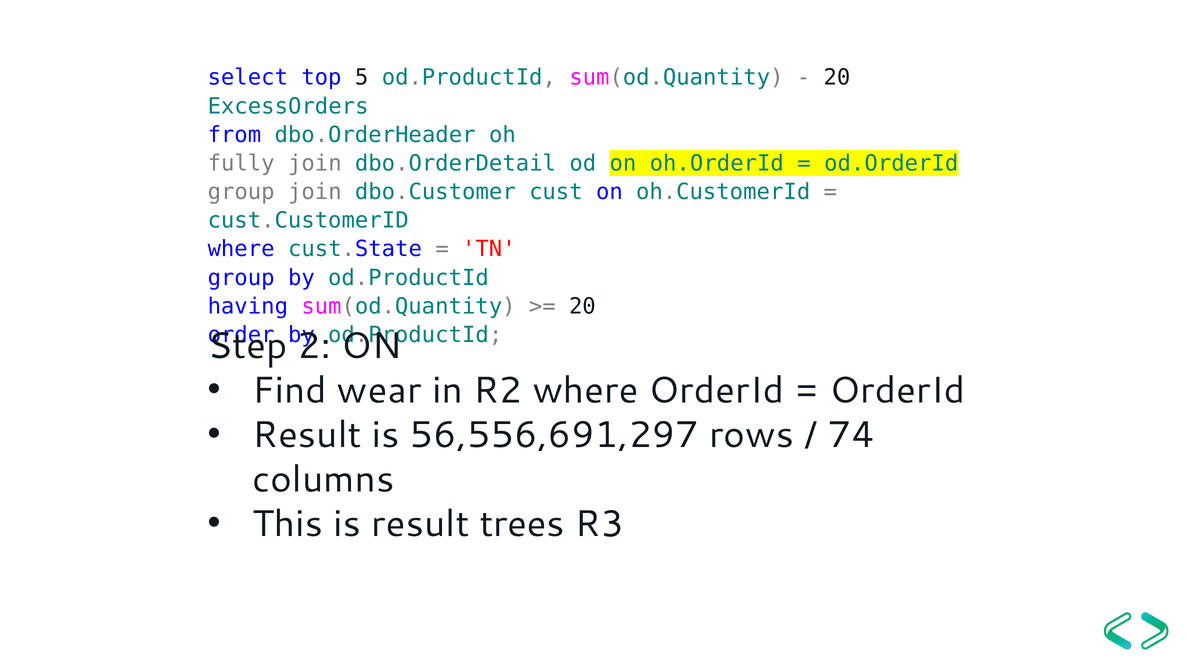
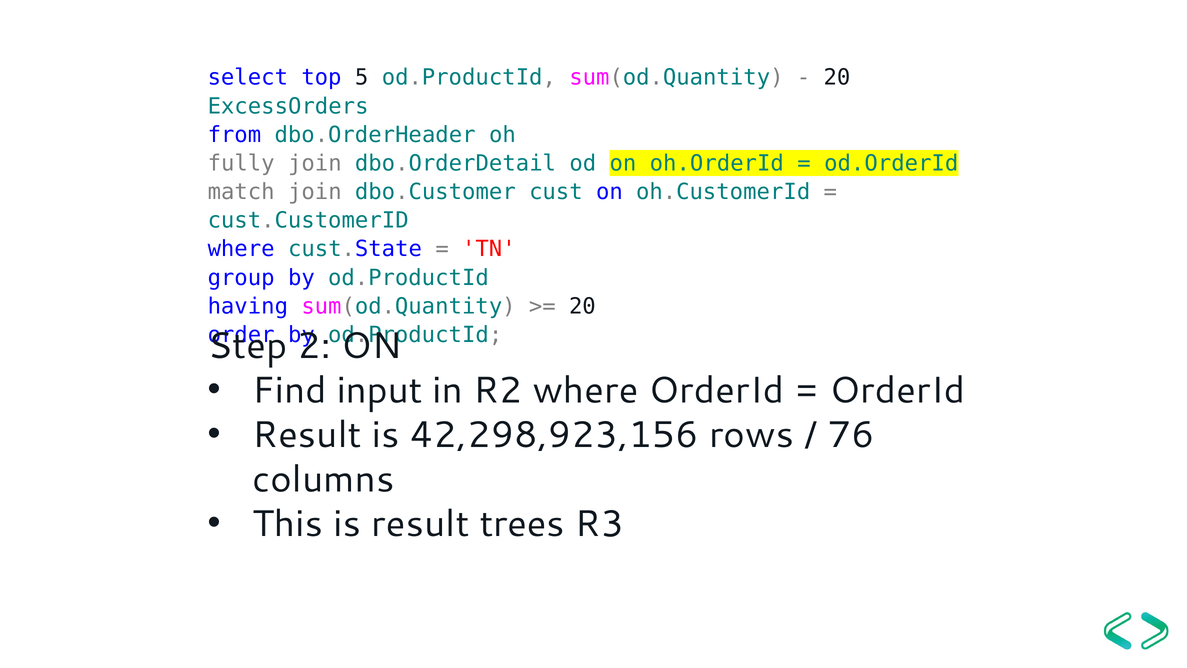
group at (241, 192): group -> match
wear: wear -> input
56,556,691,297: 56,556,691,297 -> 42,298,923,156
74: 74 -> 76
